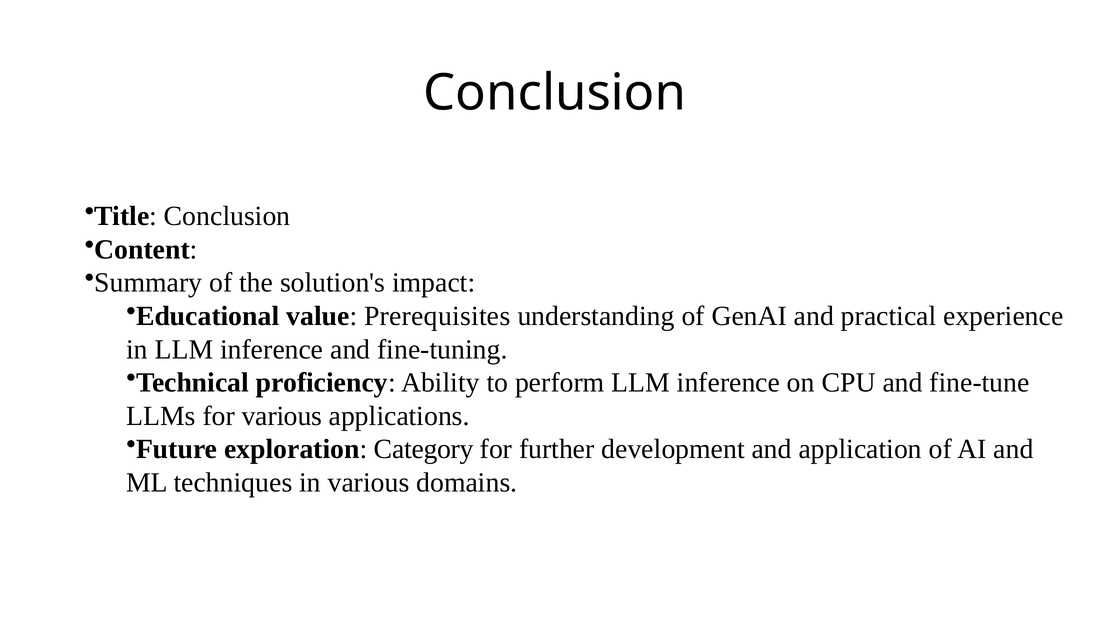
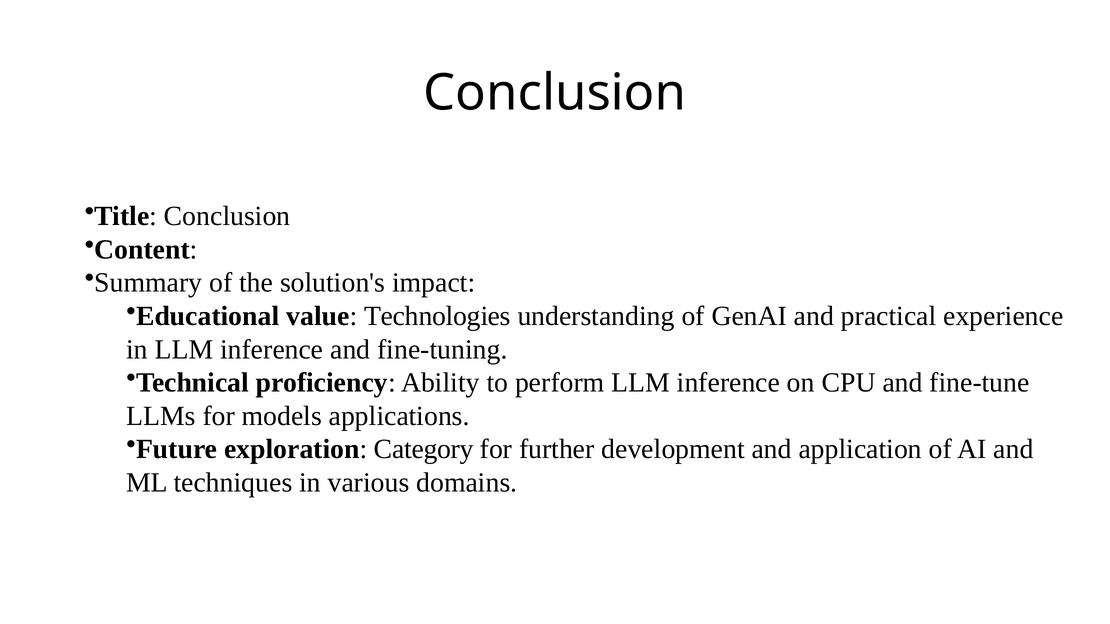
Prerequisites: Prerequisites -> Technologies
for various: various -> models
